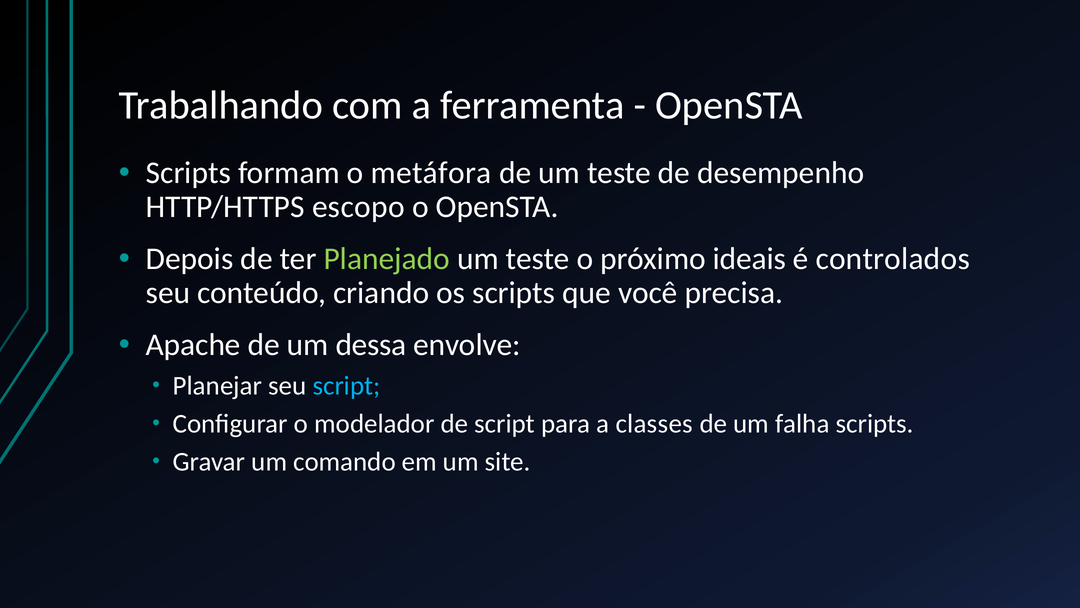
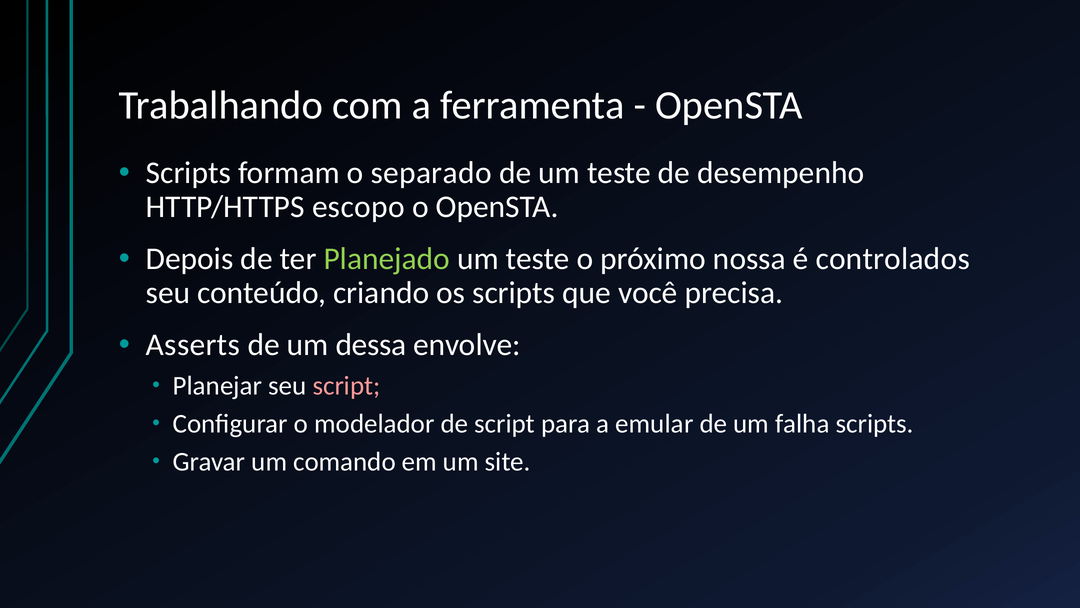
metáfora: metáfora -> separado
ideais: ideais -> nossa
Apache: Apache -> Asserts
script at (347, 385) colour: light blue -> pink
classes: classes -> emular
